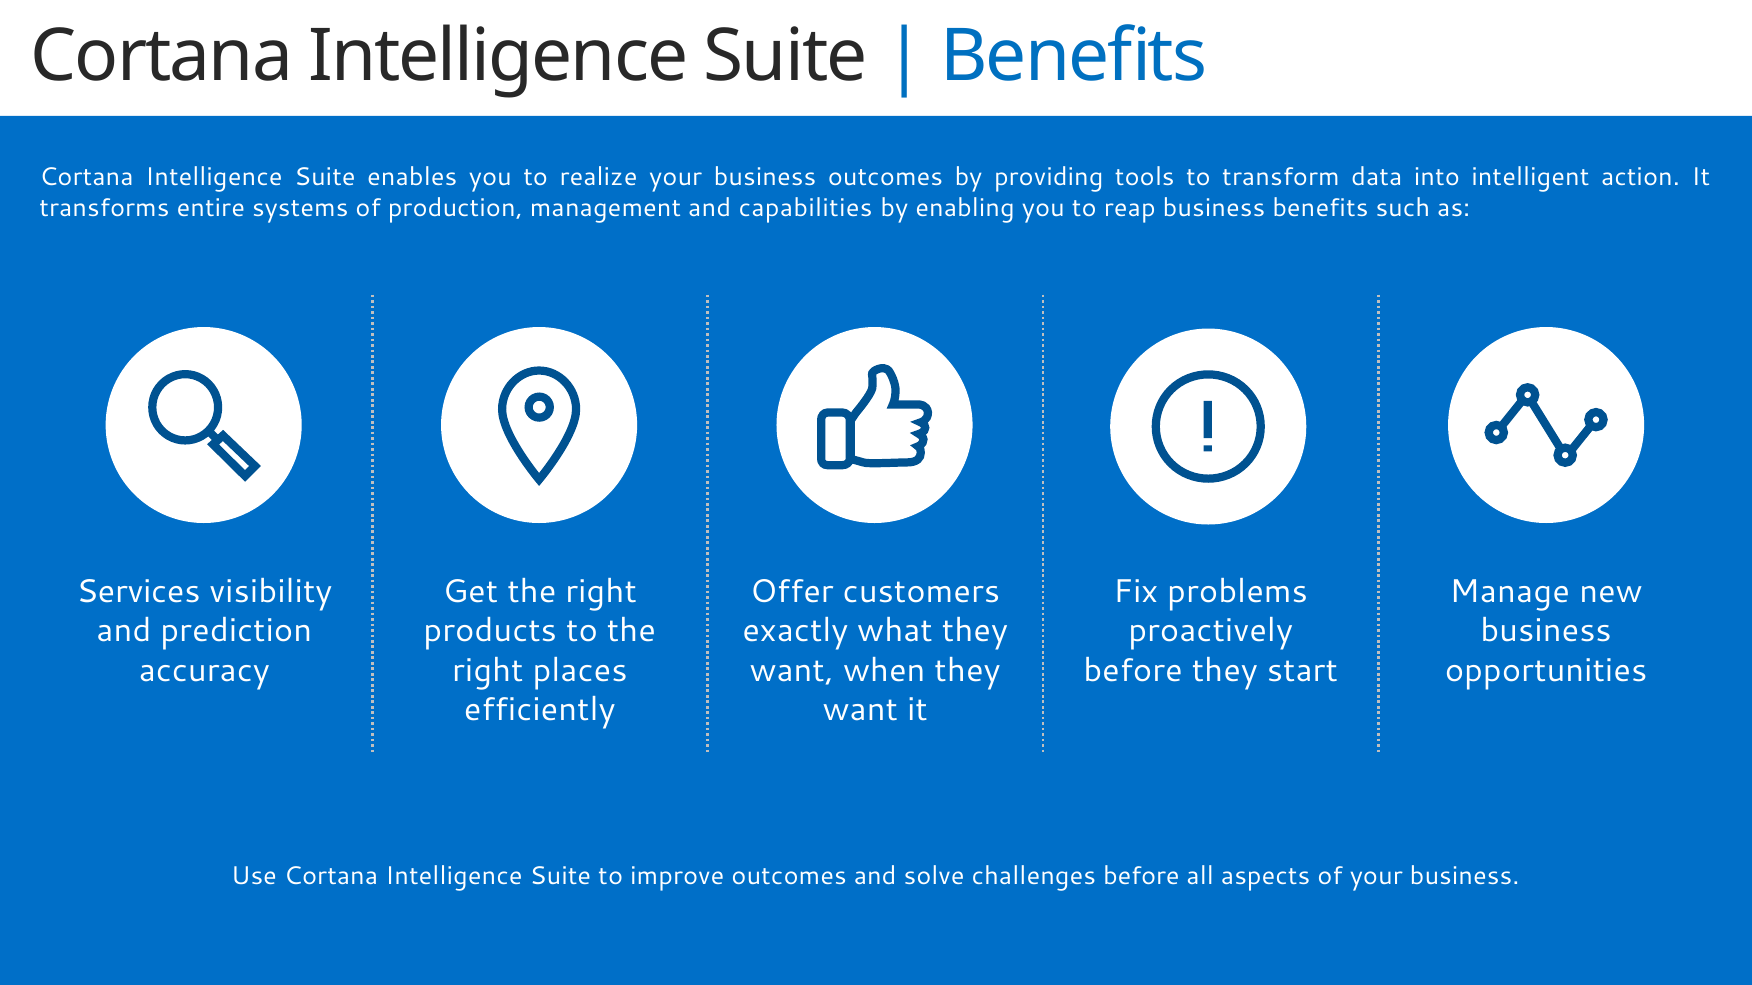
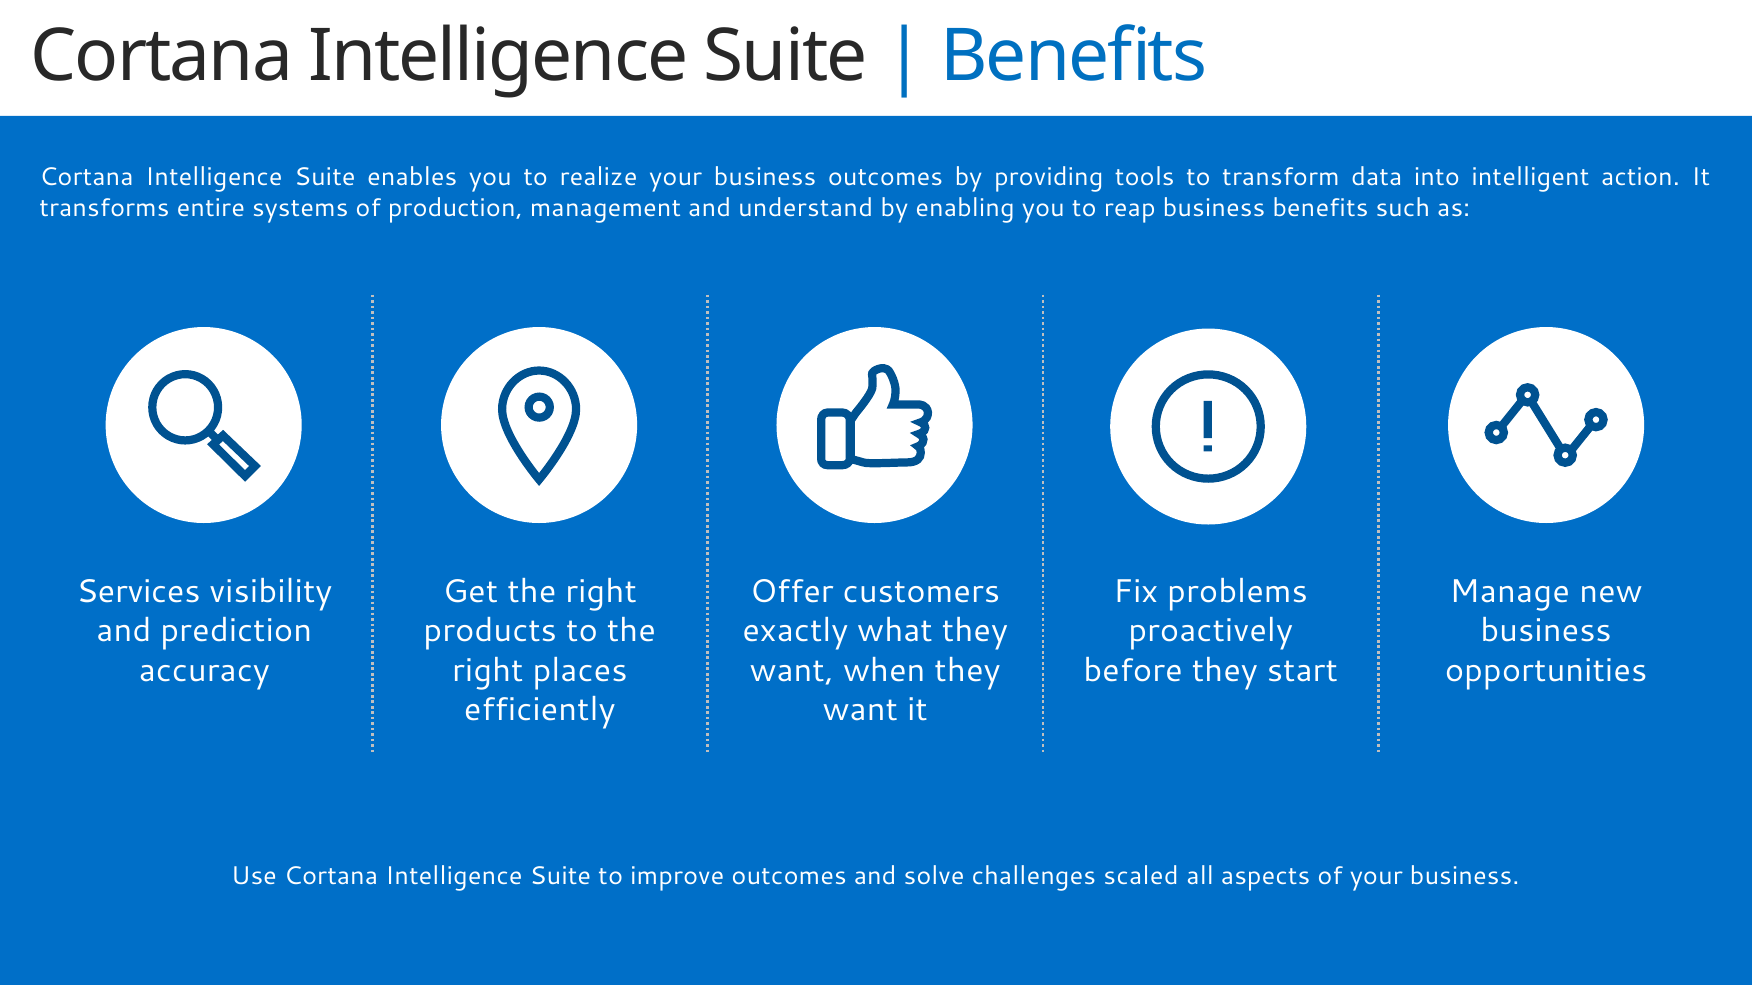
capabilities: capabilities -> understand
challenges before: before -> scaled
